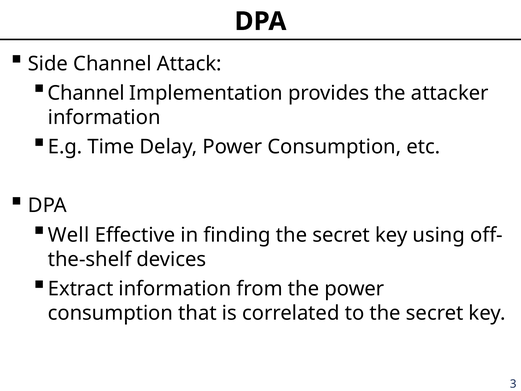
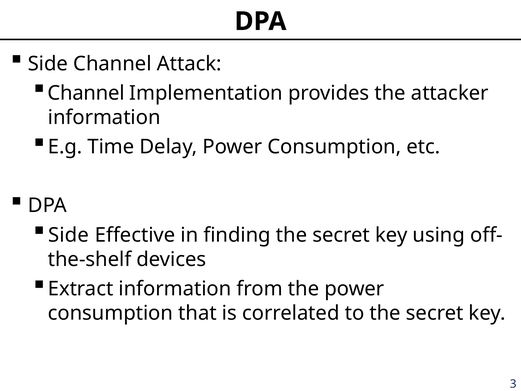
Well at (69, 235): Well -> Side
